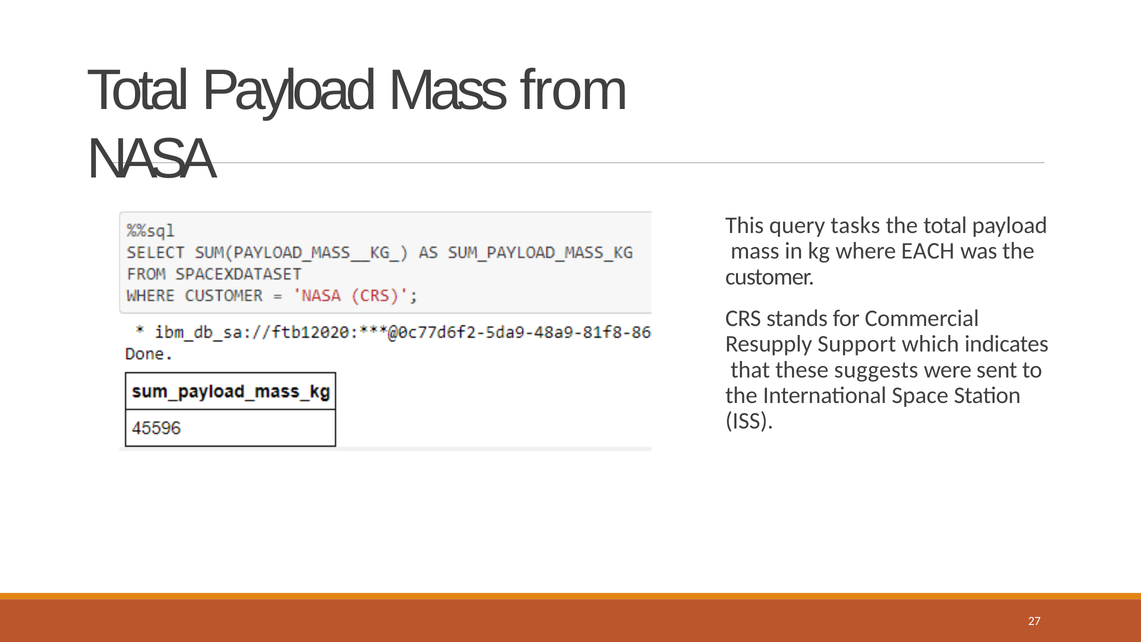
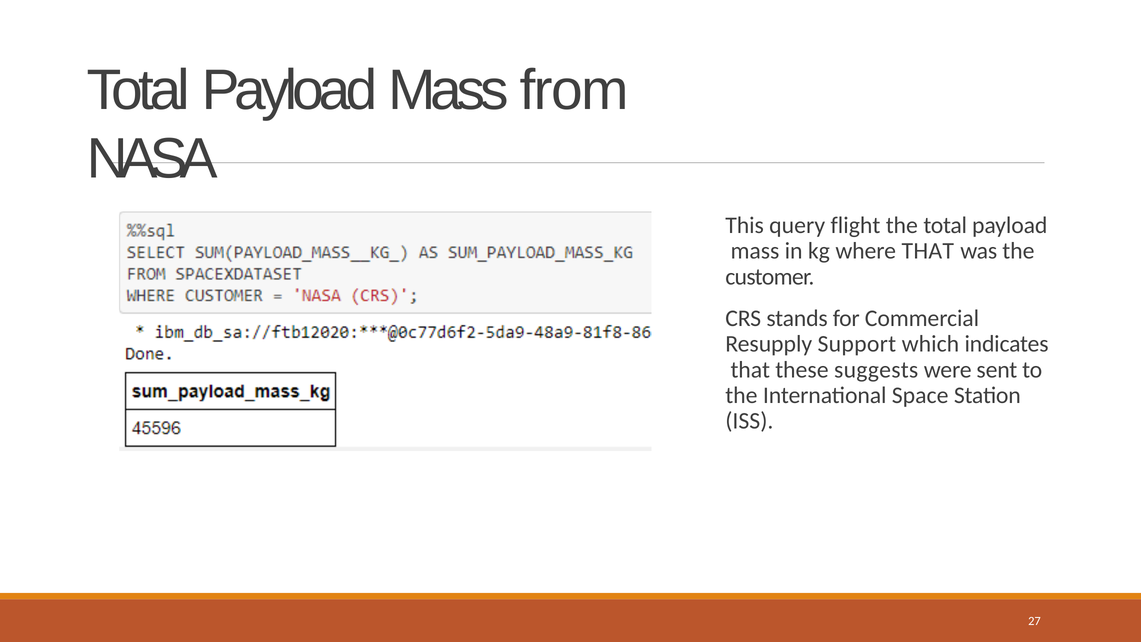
tasks: tasks -> flight
where EACH: EACH -> THAT
